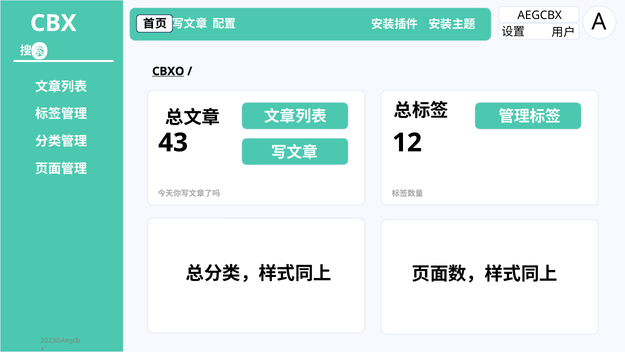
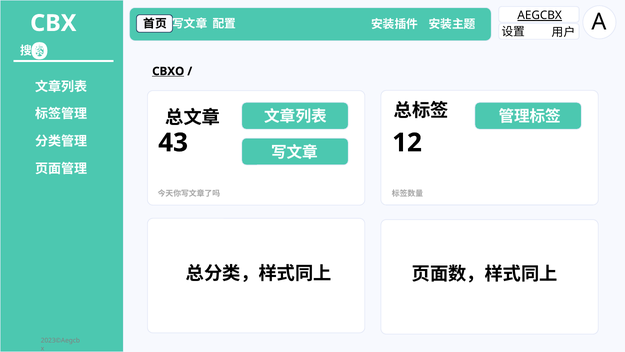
AEGCBX underline: none -> present
